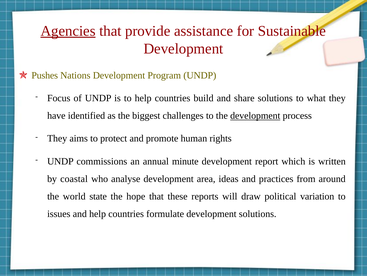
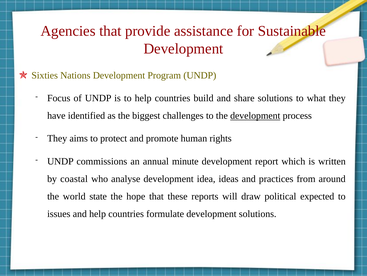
Agencies underline: present -> none
Pushes: Pushes -> Sixties
area: area -> idea
variation: variation -> expected
